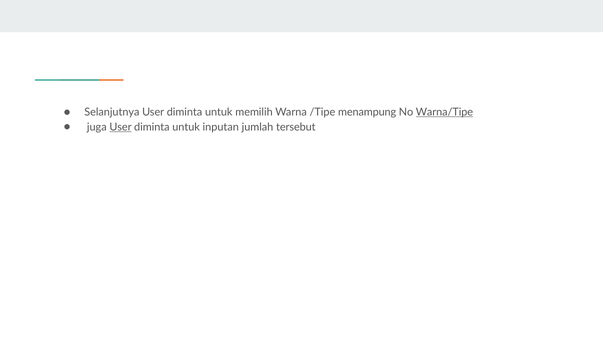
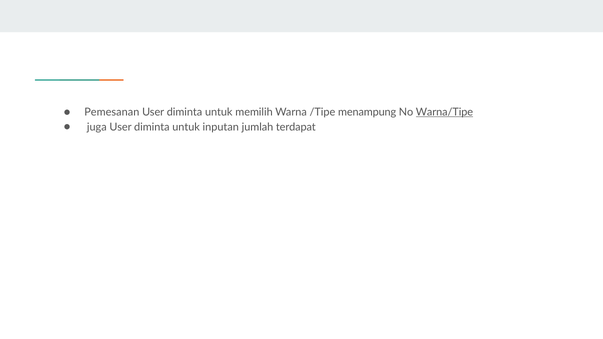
Selanjutnya: Selanjutnya -> Pemesanan
User at (121, 127) underline: present -> none
tersebut: tersebut -> terdapat
